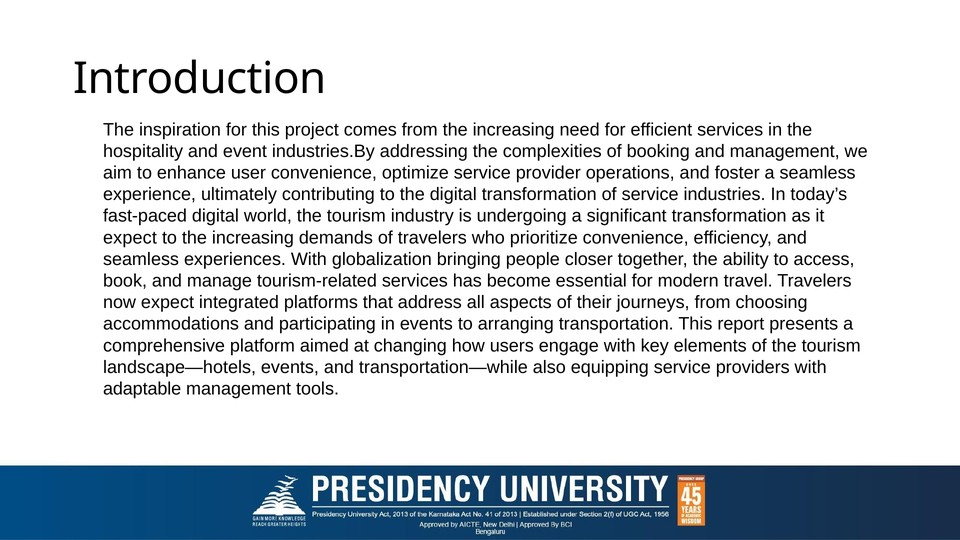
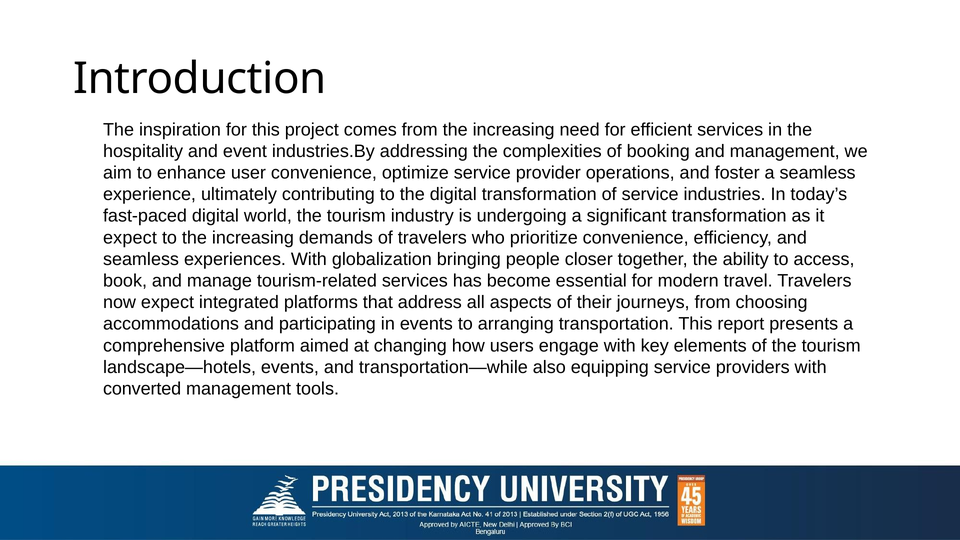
adaptable: adaptable -> converted
